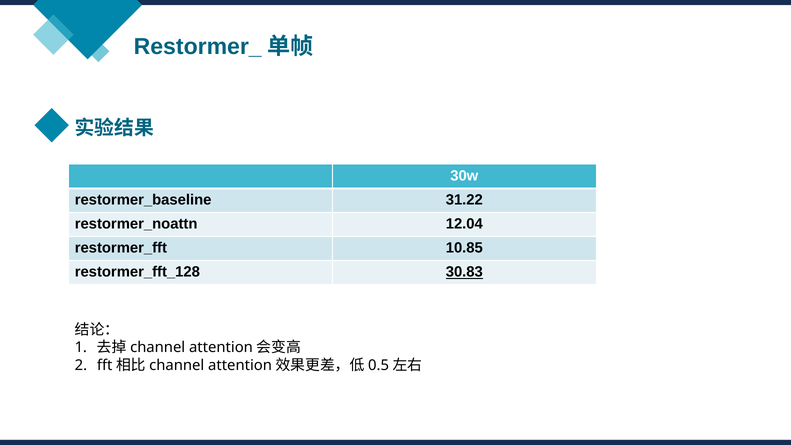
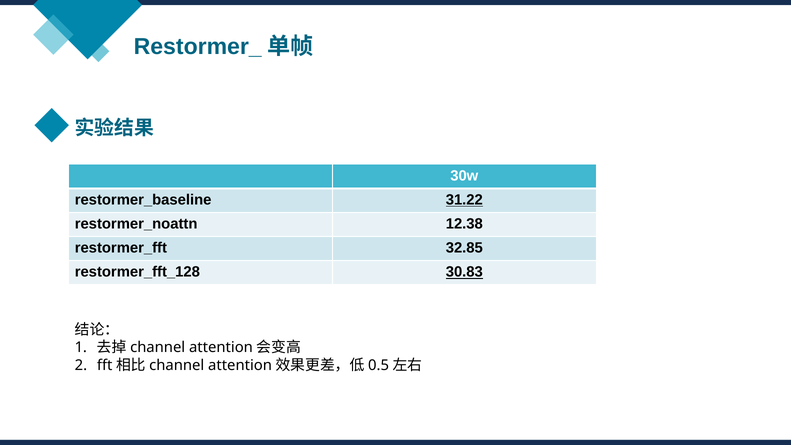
31.22 underline: none -> present
12.04: 12.04 -> 12.38
10.85: 10.85 -> 32.85
